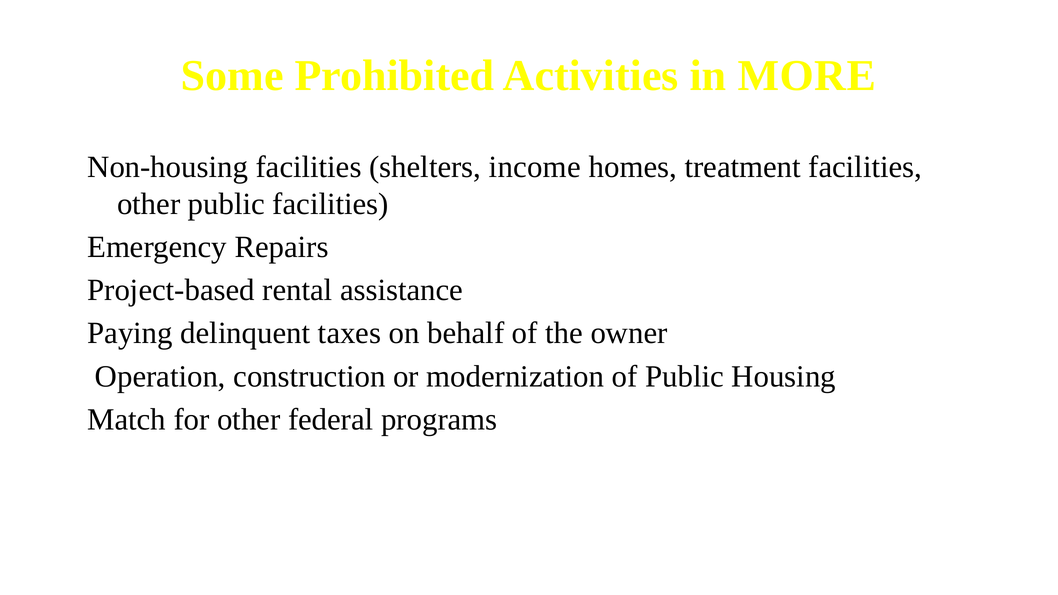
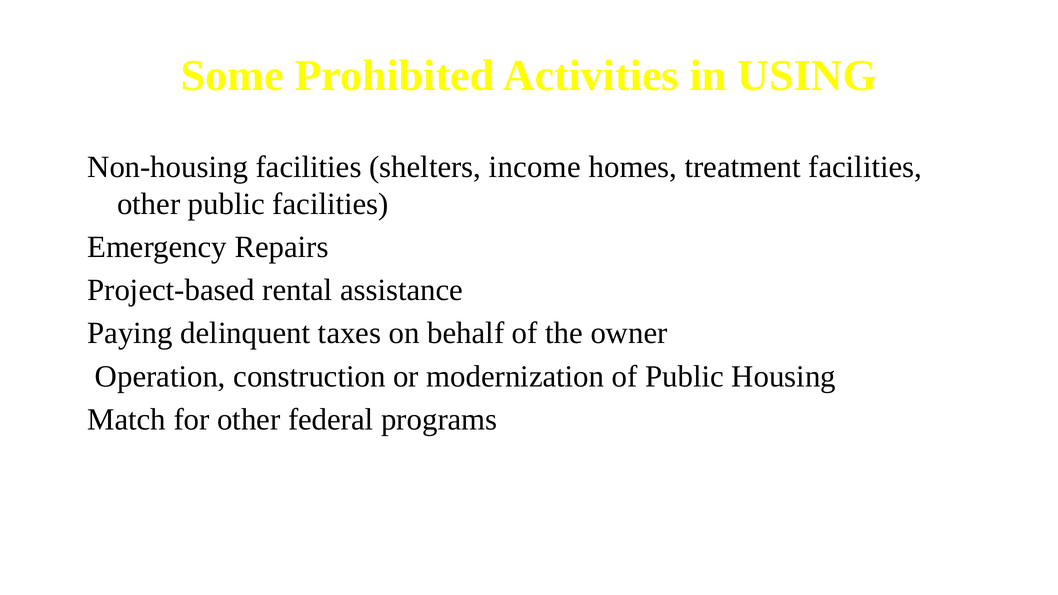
MORE: MORE -> USING
